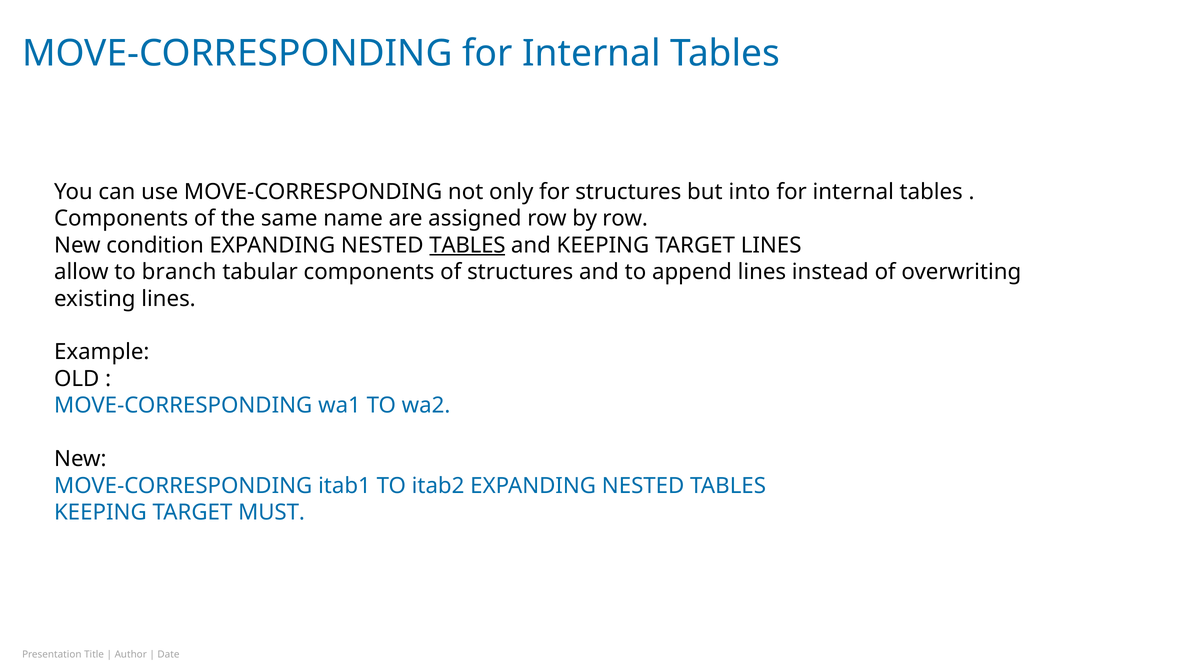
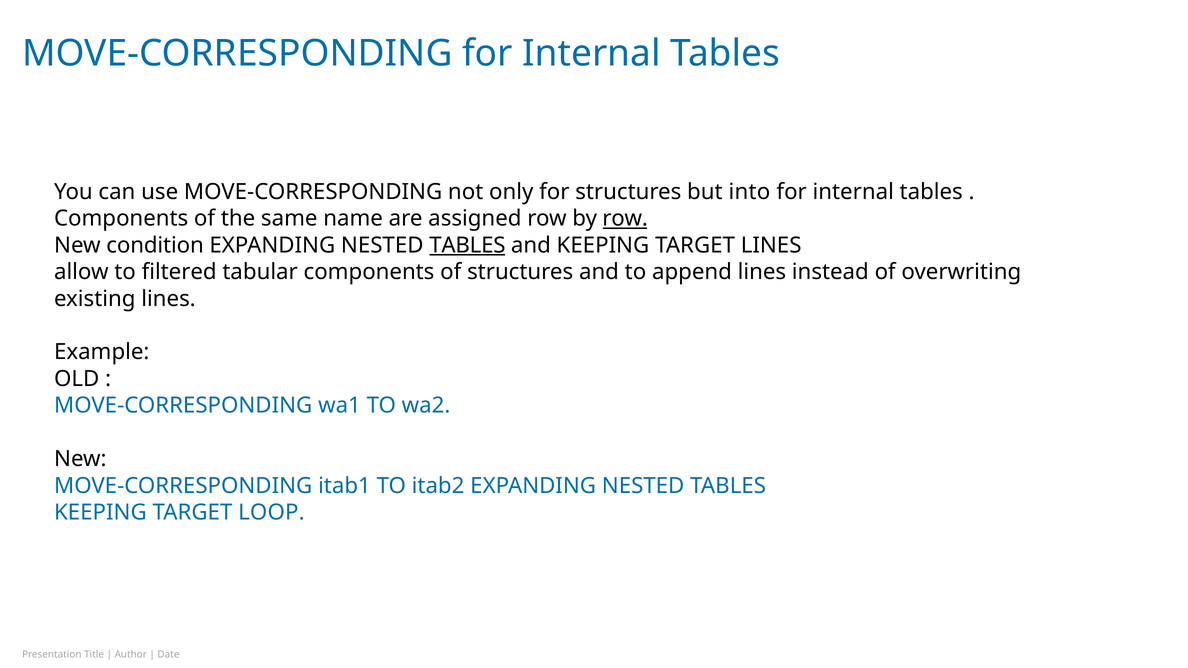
row at (625, 219) underline: none -> present
branch: branch -> filtered
MUST: MUST -> LOOP
